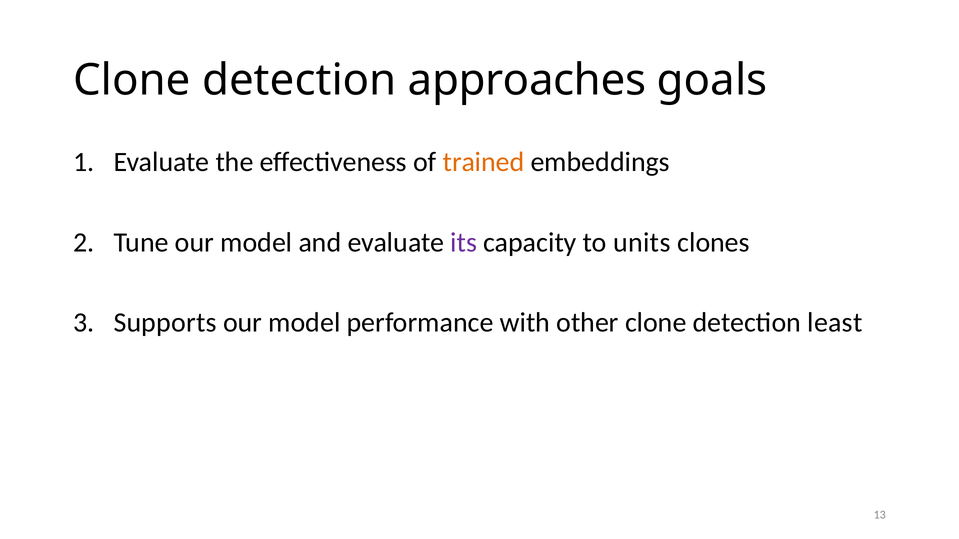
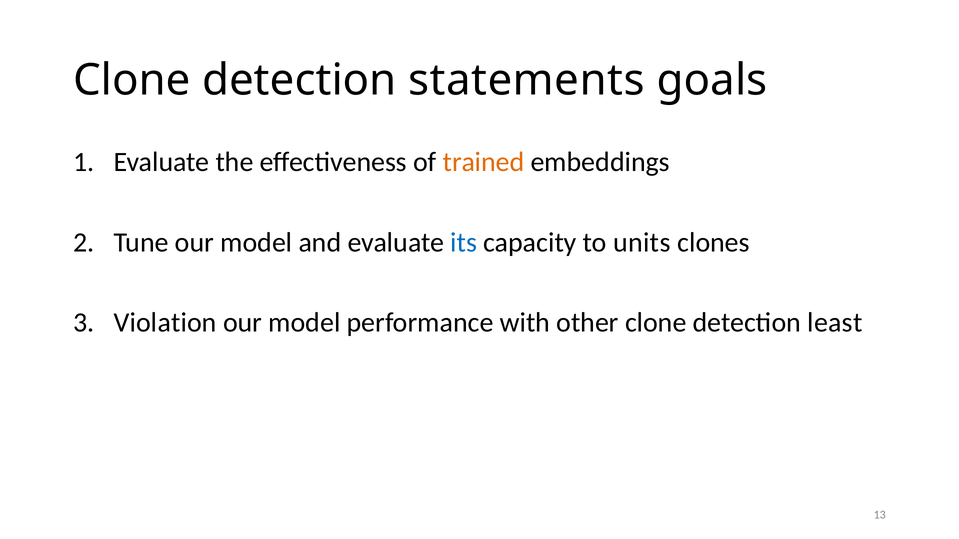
approaches: approaches -> statements
its colour: purple -> blue
Supports: Supports -> Violation
